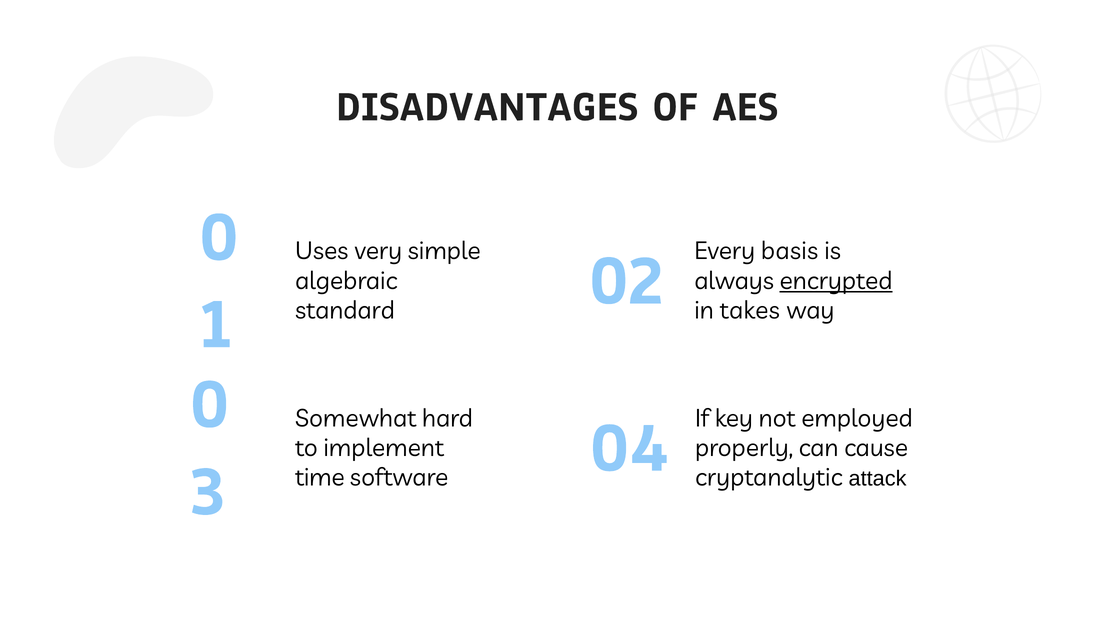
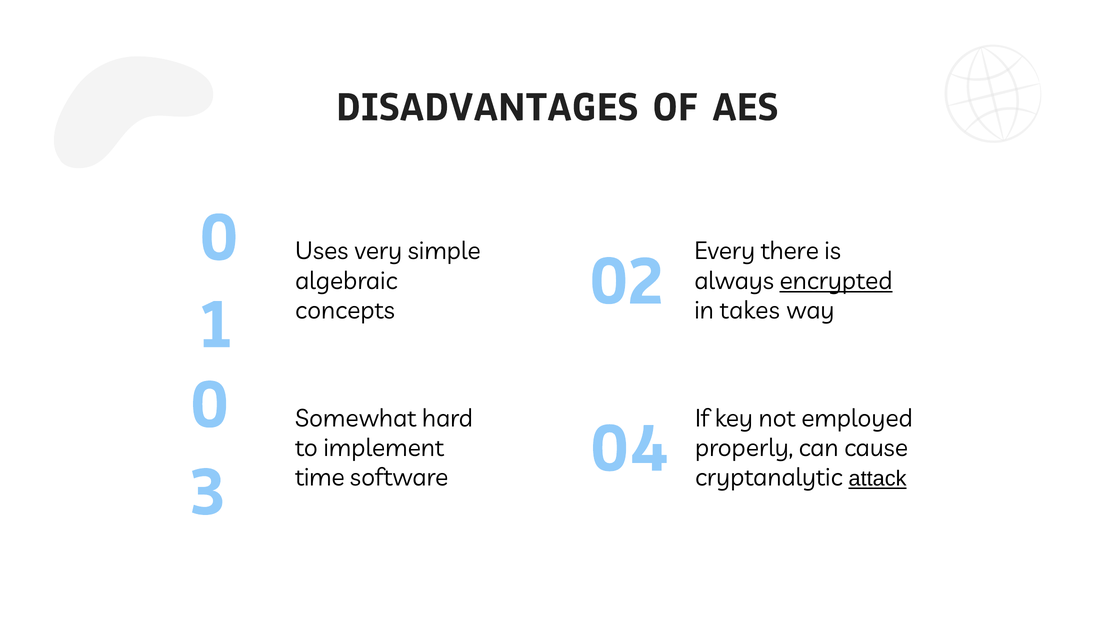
basis: basis -> there
standard: standard -> concepts
attack underline: none -> present
